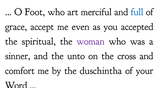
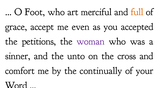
full colour: blue -> orange
spiritual: spiritual -> petitions
duschintha: duschintha -> continually
